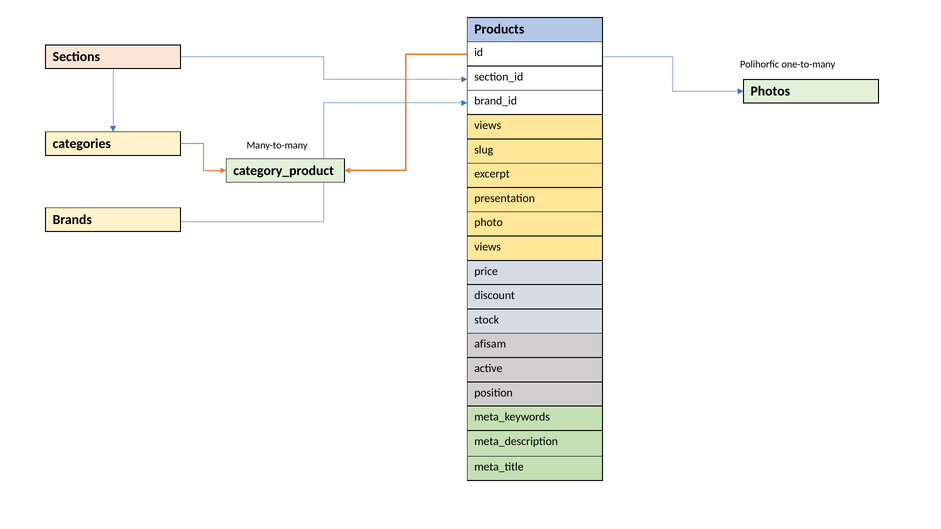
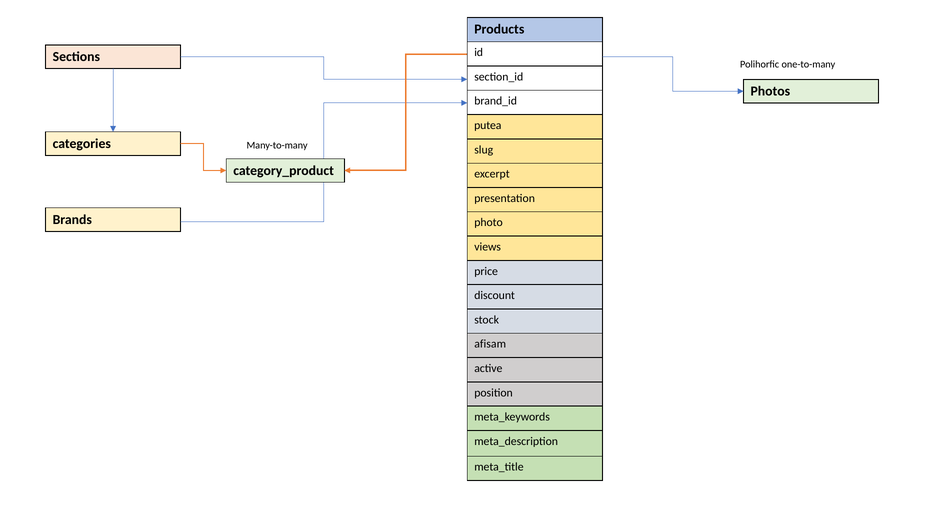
views at (488, 125): views -> putea
